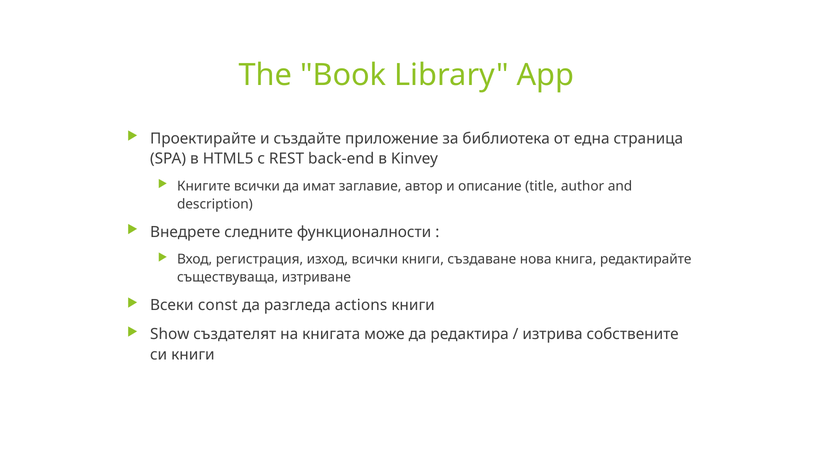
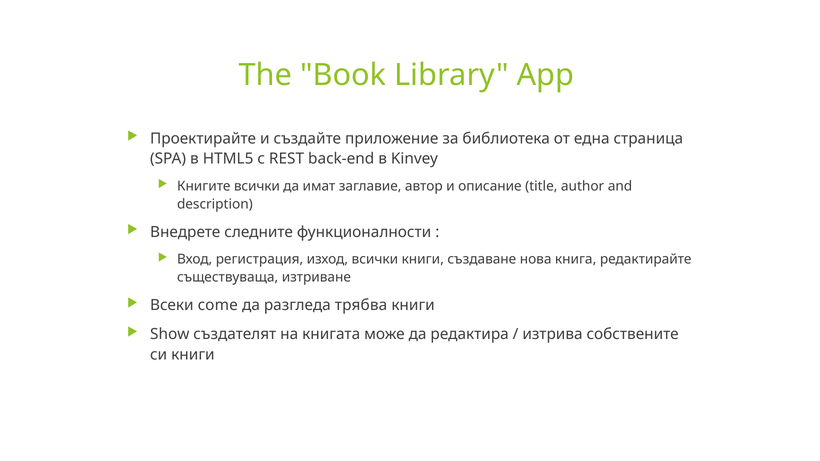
const: const -> come
actions: actions -> трябва
